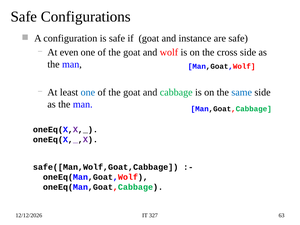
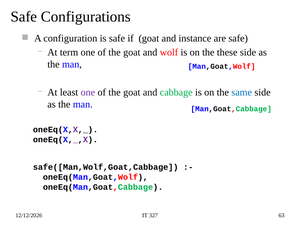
even: even -> term
cross: cross -> these
one at (88, 92) colour: blue -> purple
